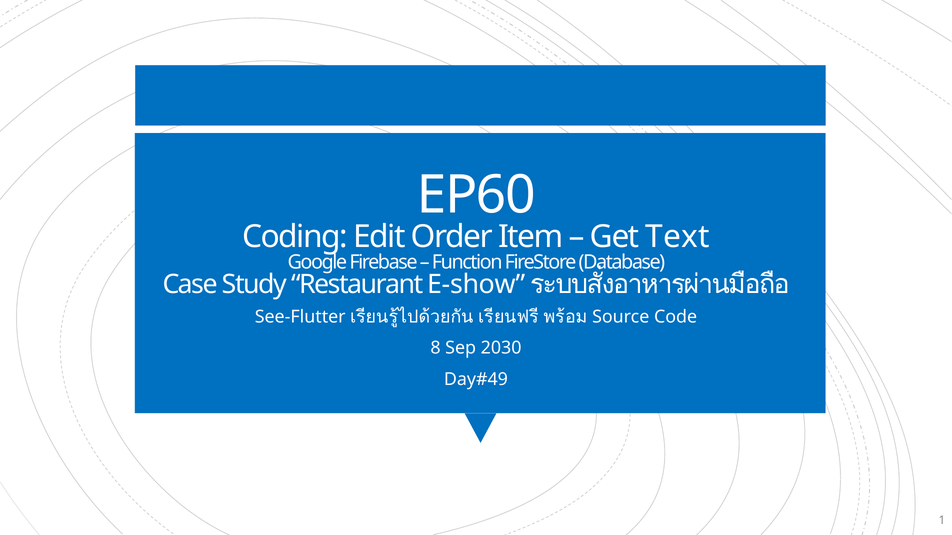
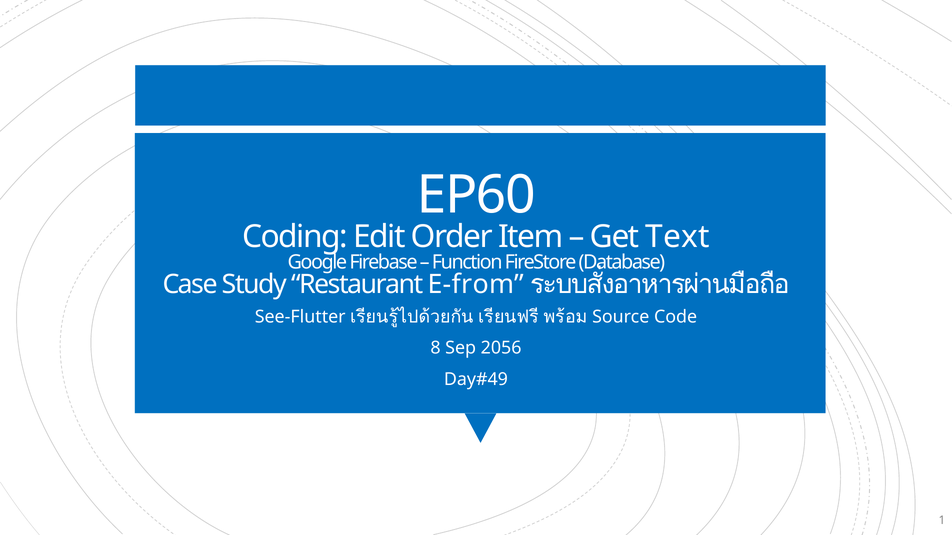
E-show: E-show -> E-from
2030: 2030 -> 2056
